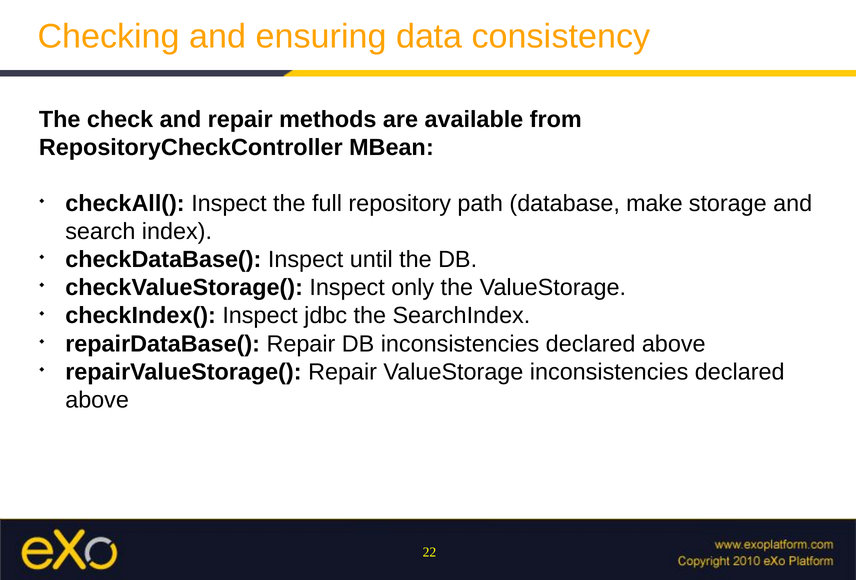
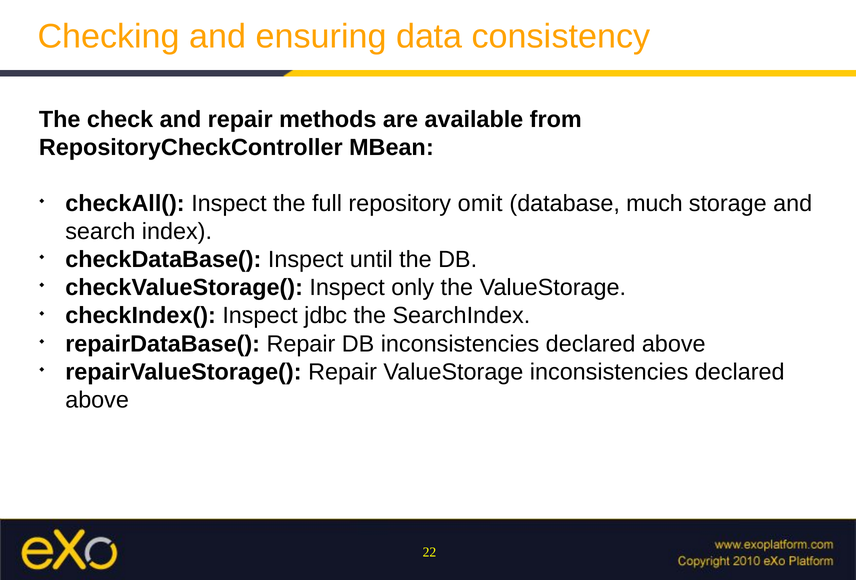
path: path -> omit
make: make -> much
